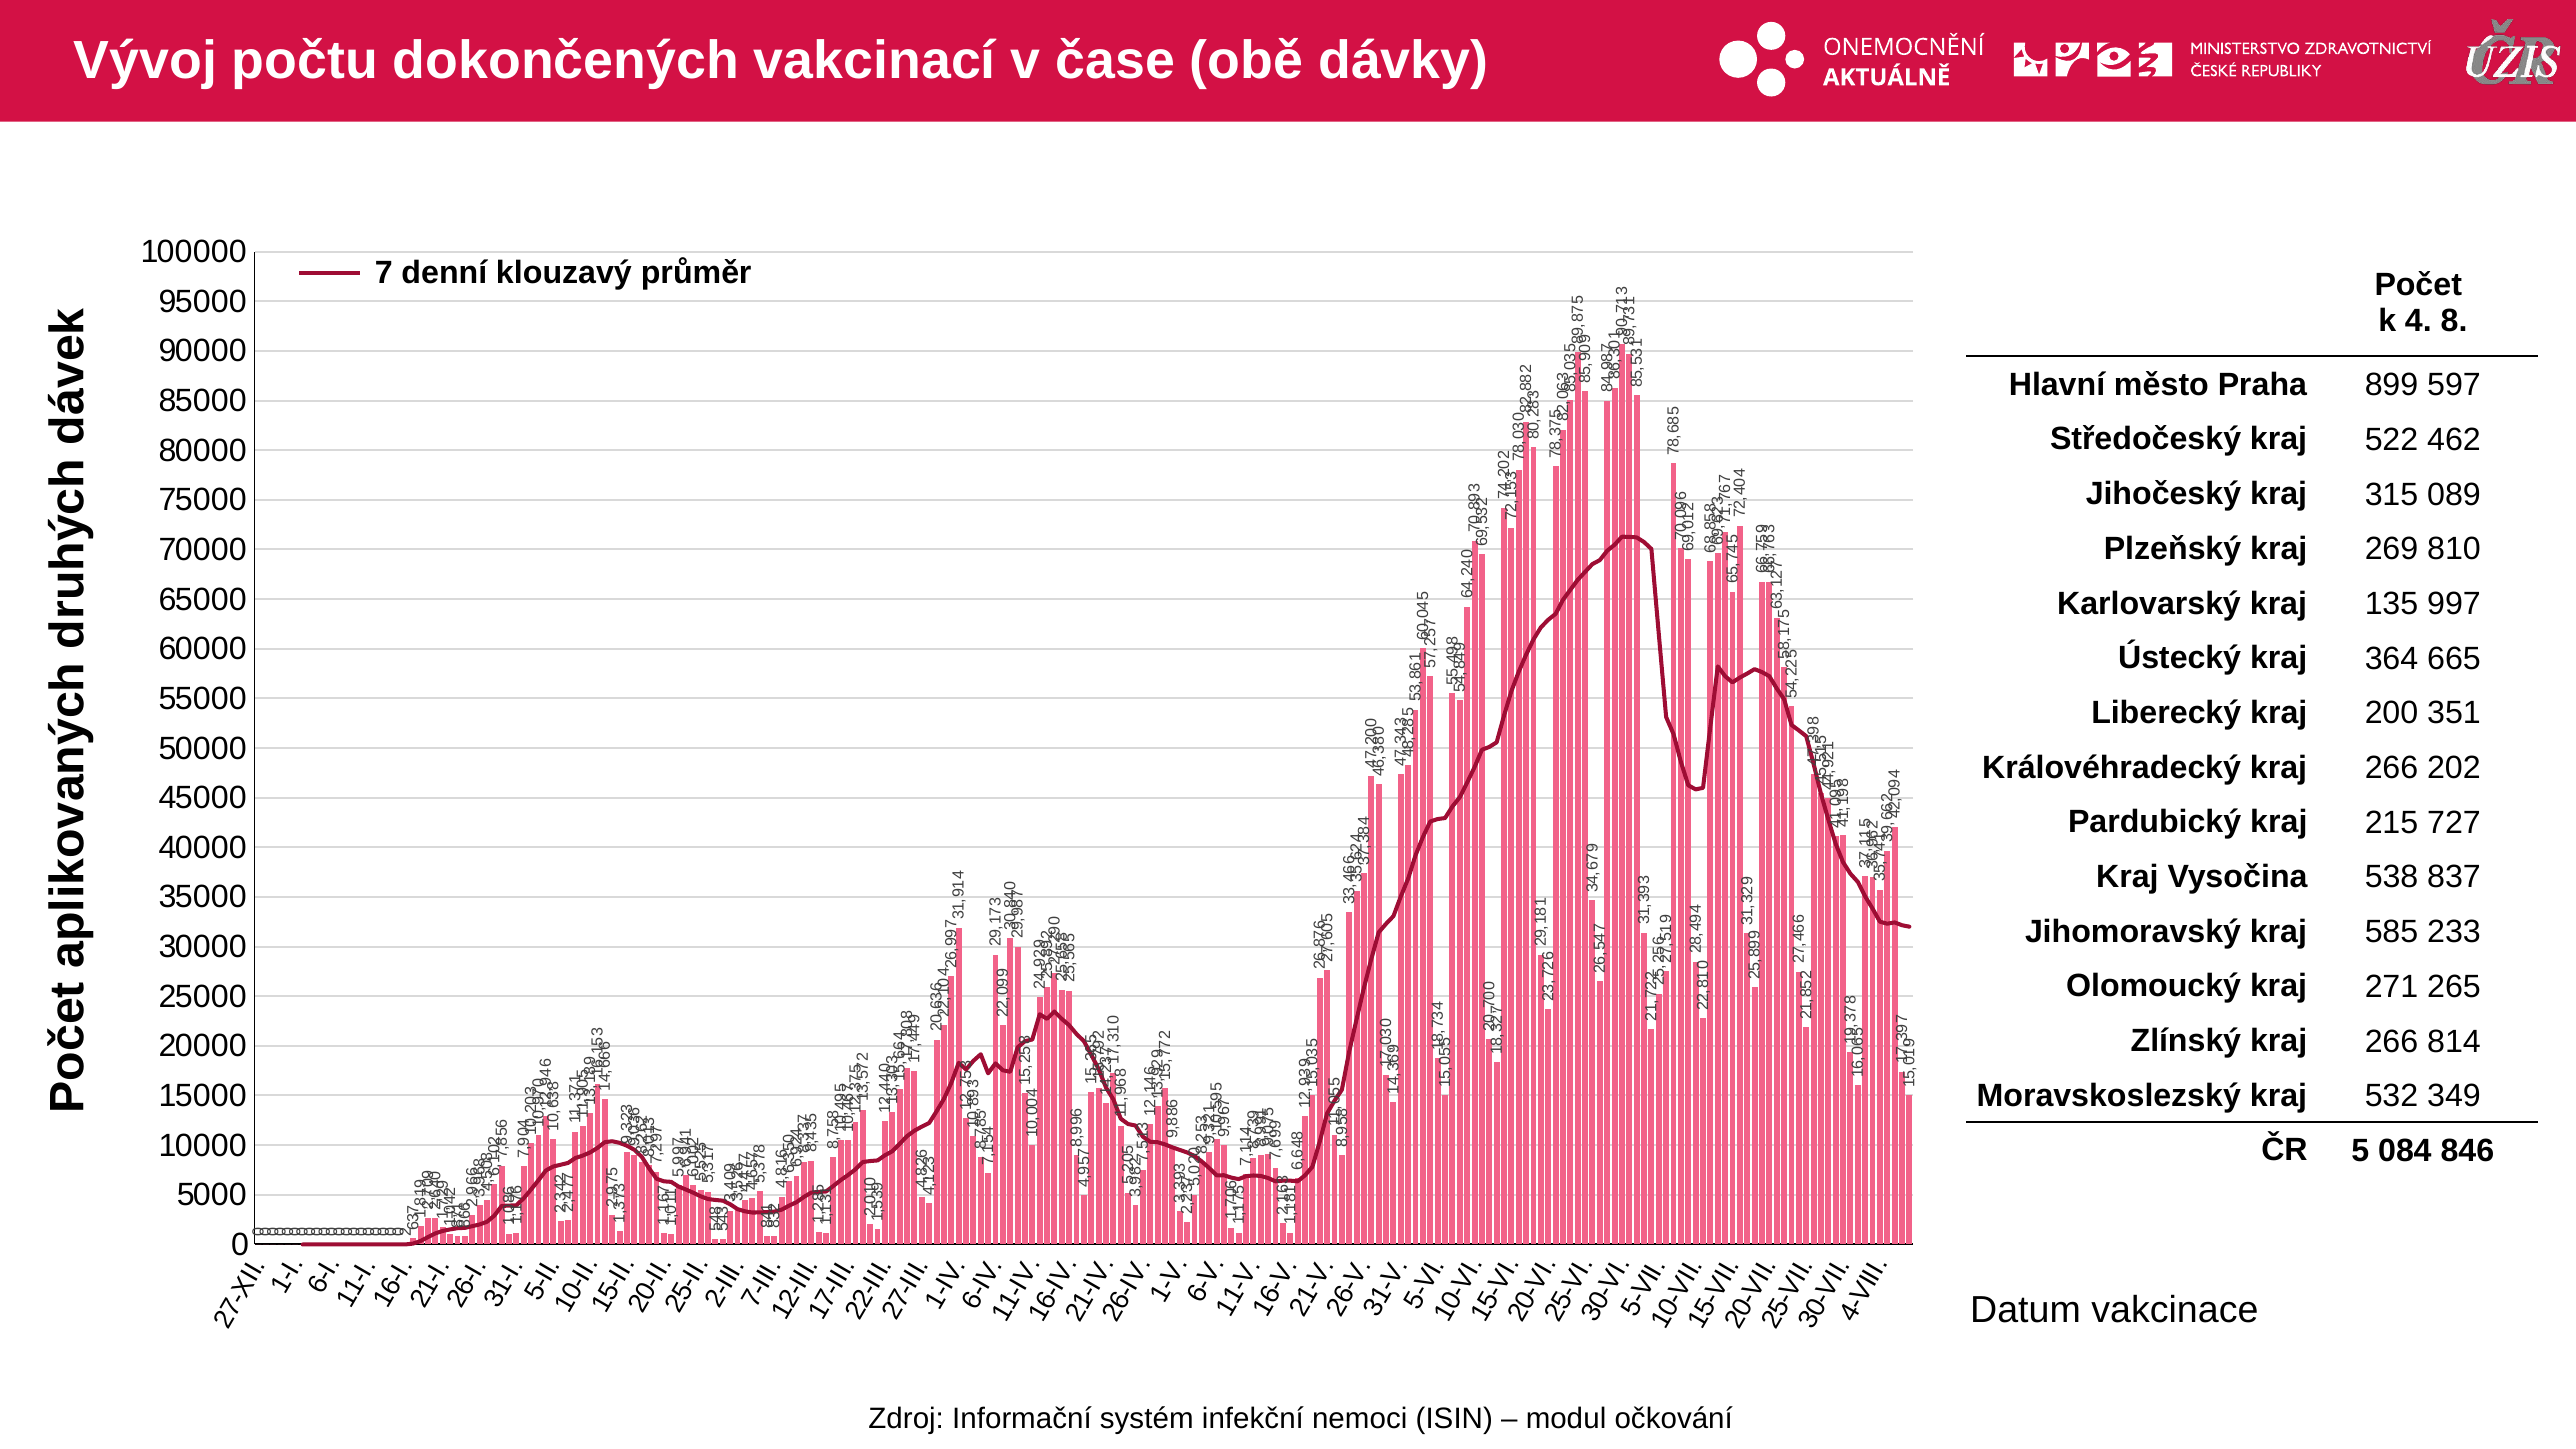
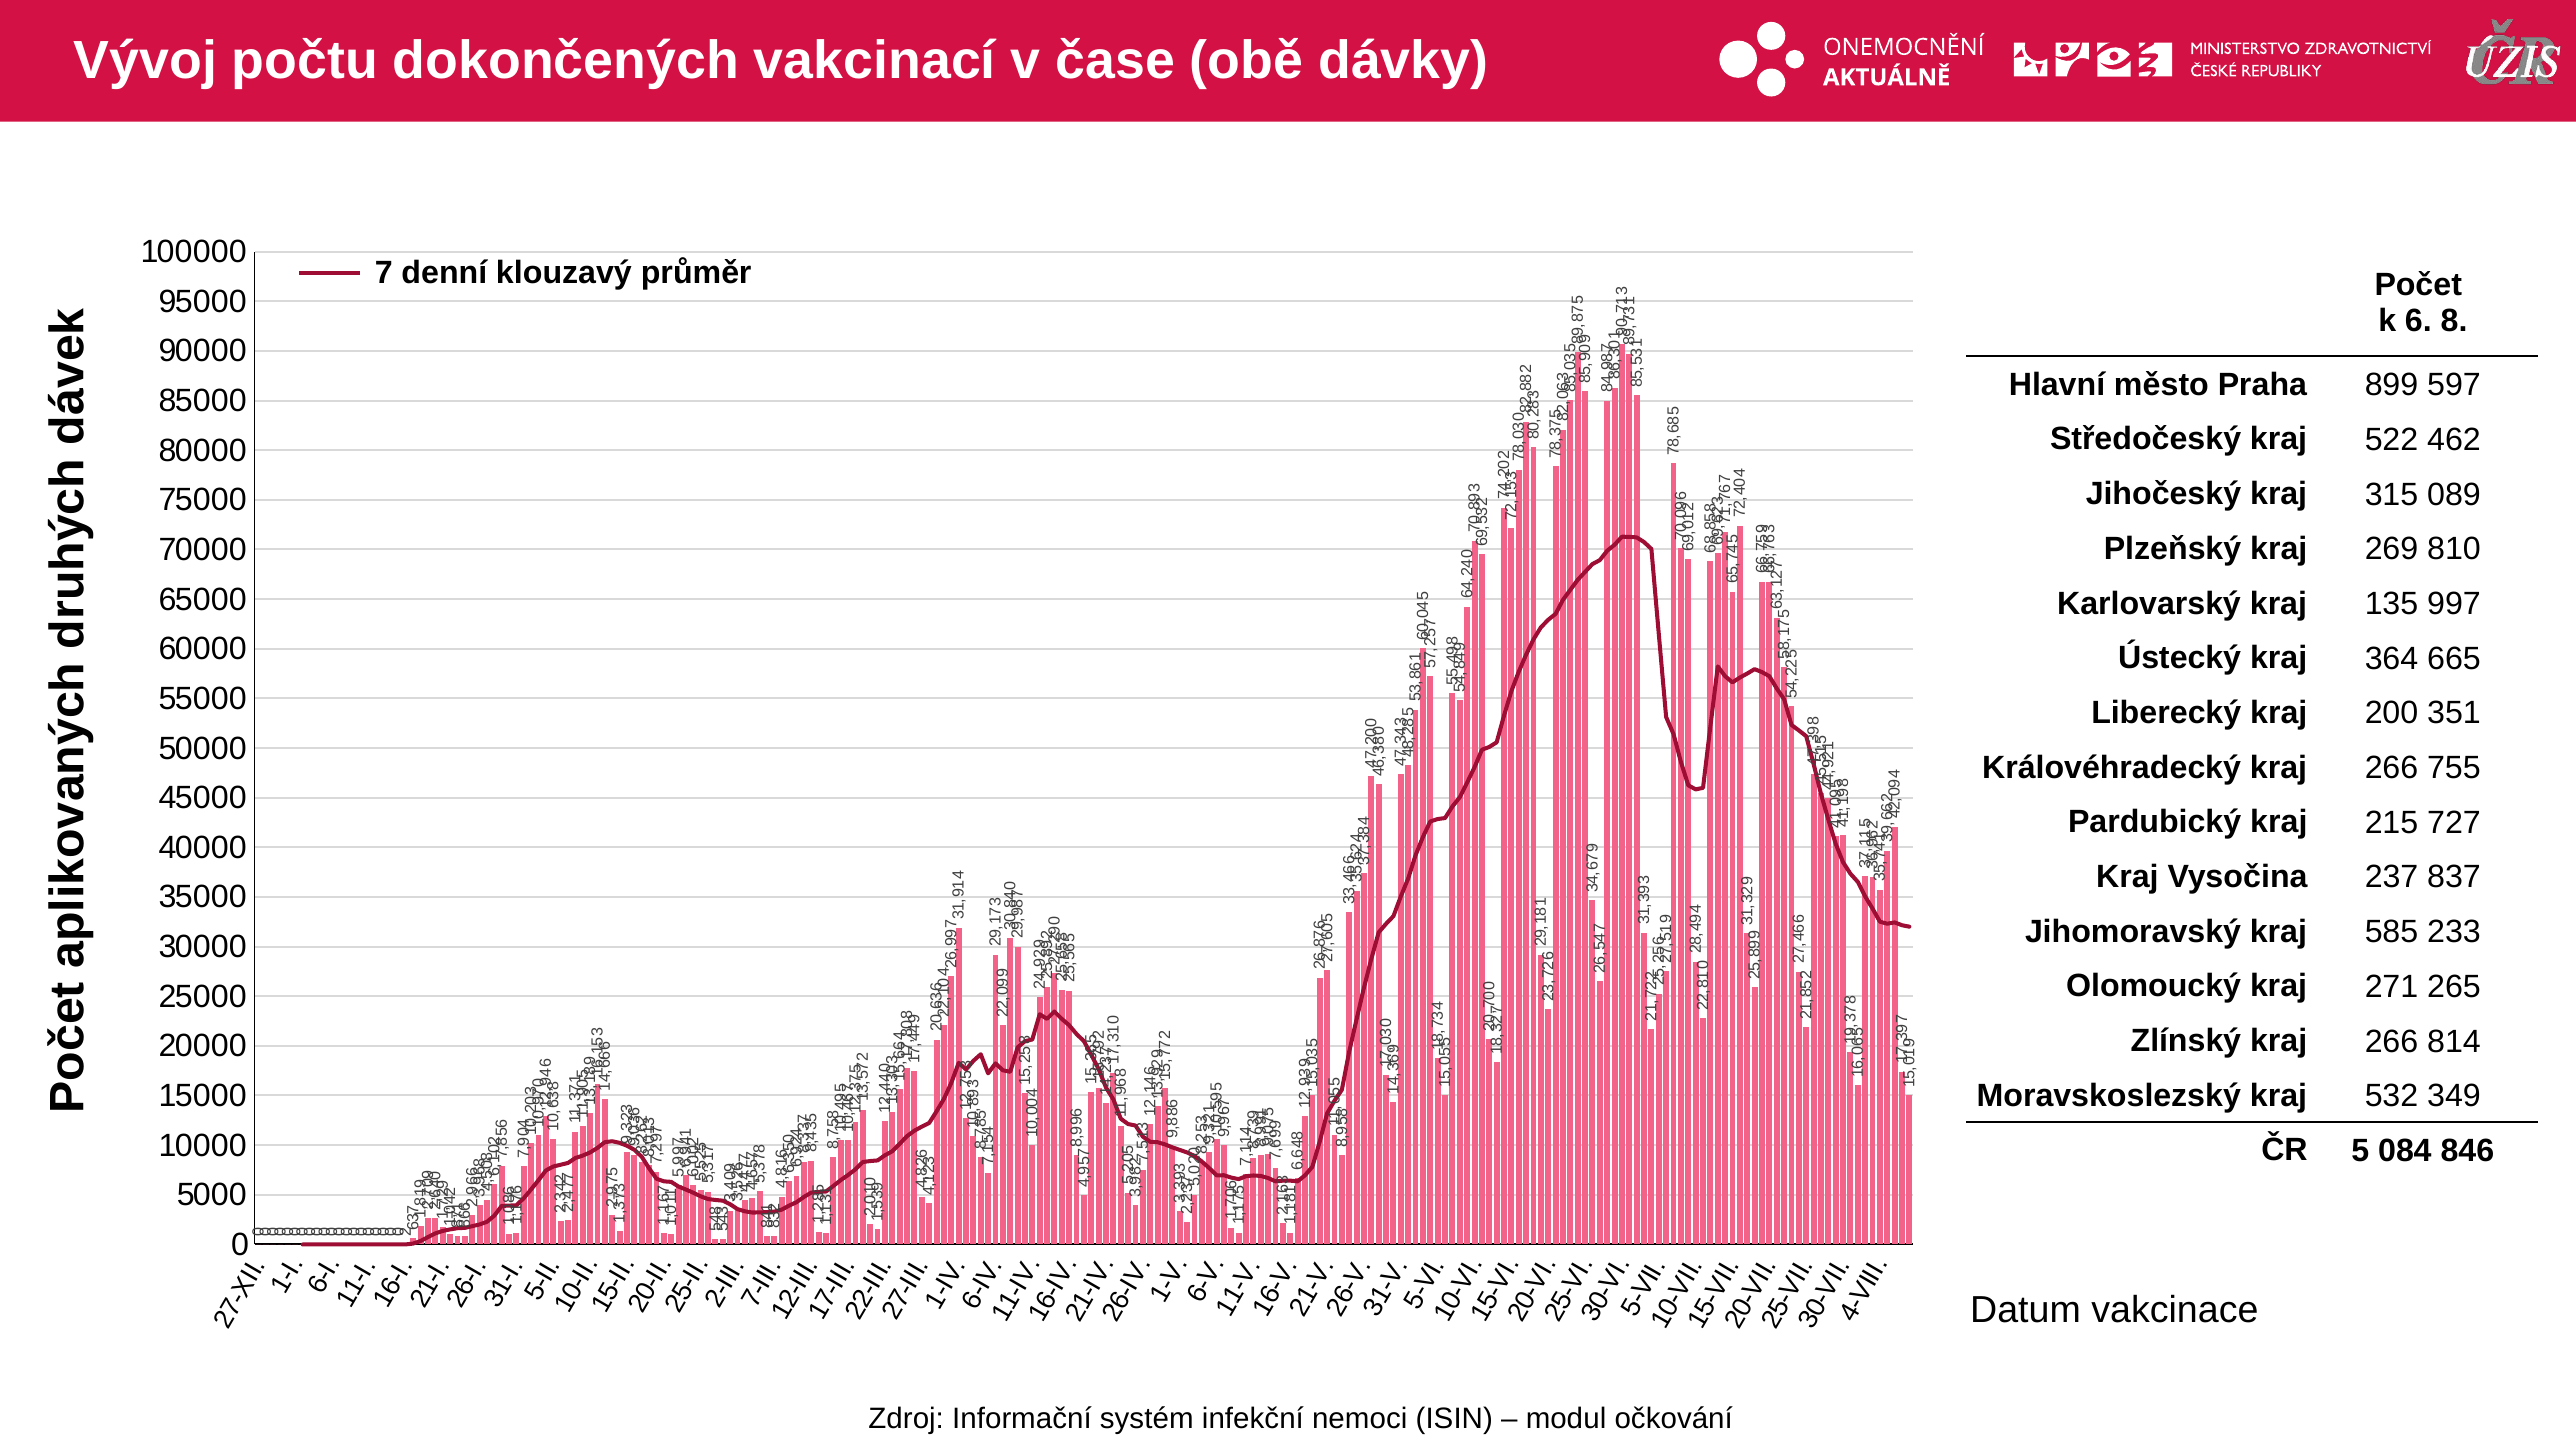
k 4: 4 -> 6
202: 202 -> 755
538: 538 -> 237
